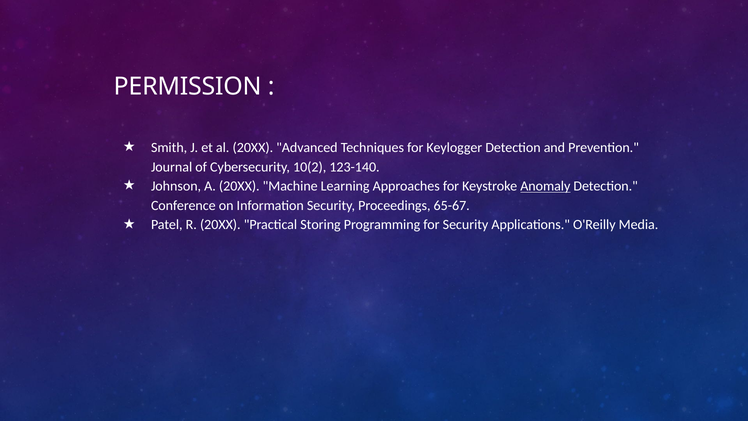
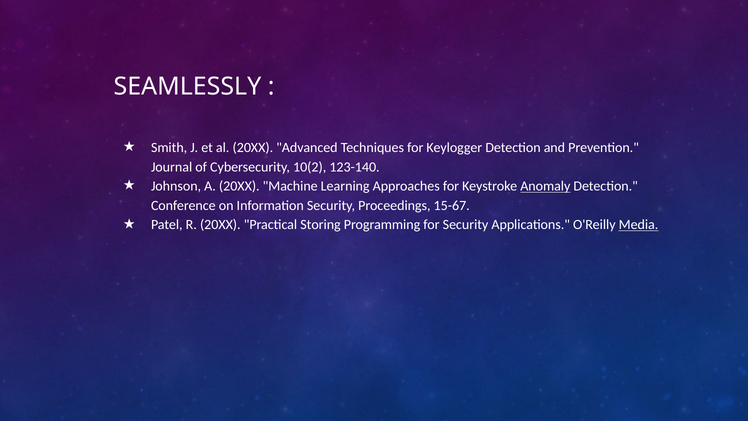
PERMISSION: PERMISSION -> SEAMLESSLY
65-67: 65-67 -> 15-67
Media underline: none -> present
